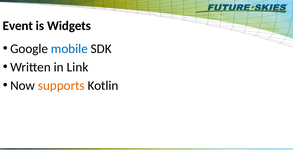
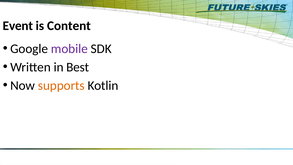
Widgets: Widgets -> Content
mobile colour: blue -> purple
Link: Link -> Best
